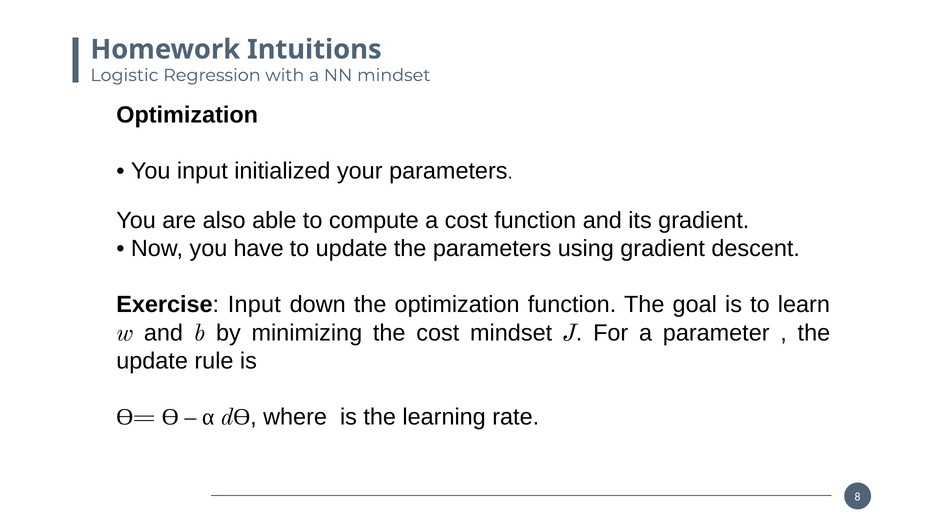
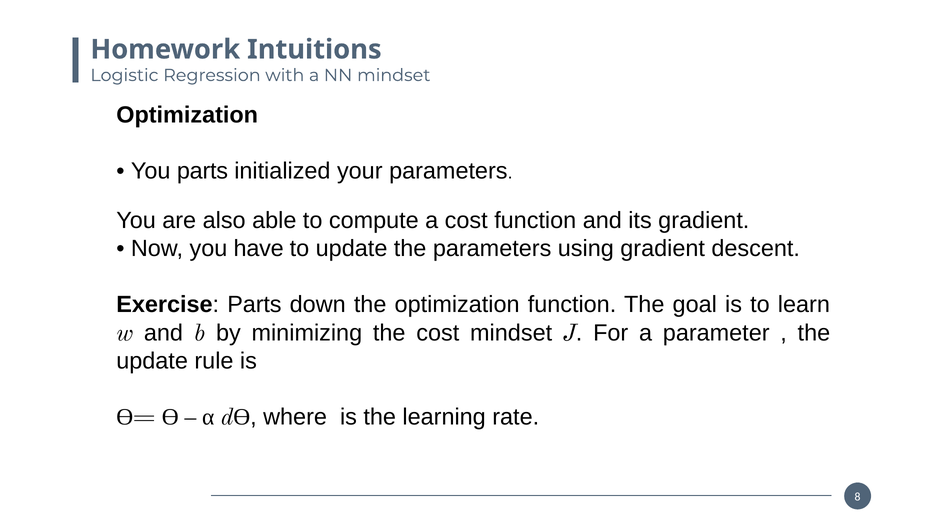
You input: input -> parts
Exercise Input: Input -> Parts
